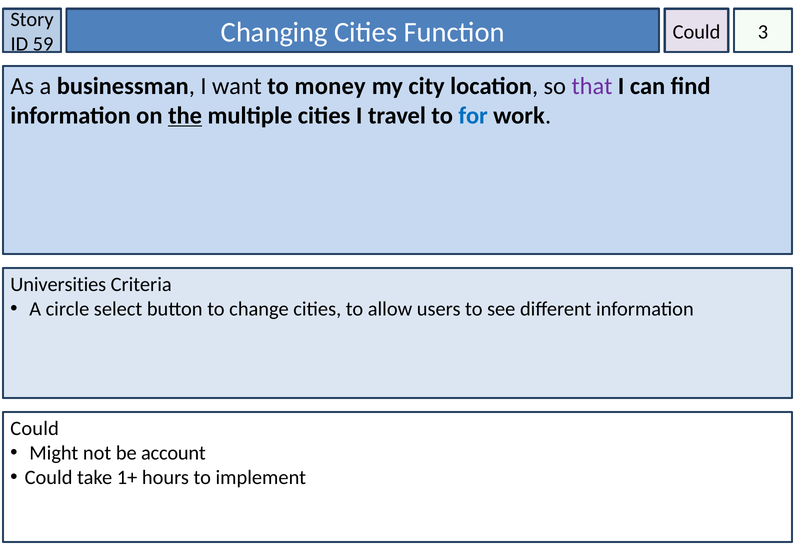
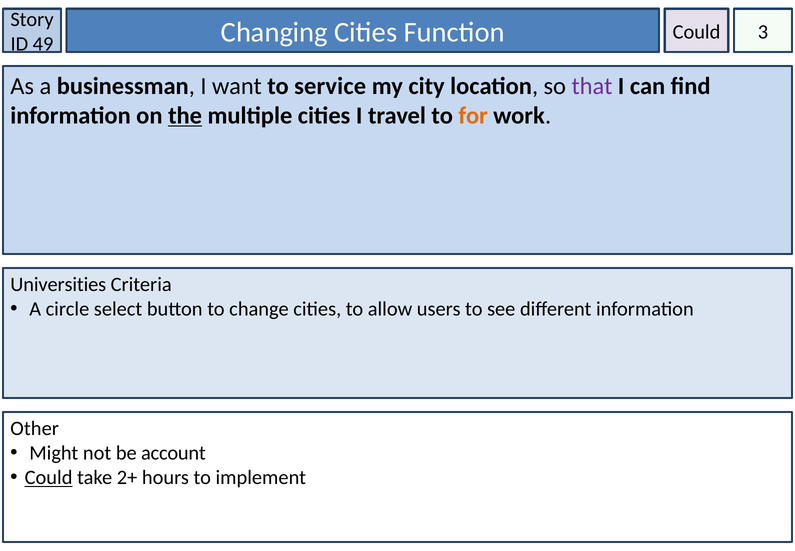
59: 59 -> 49
money: money -> service
for colour: blue -> orange
Could at (35, 428): Could -> Other
Could at (49, 477) underline: none -> present
1+: 1+ -> 2+
